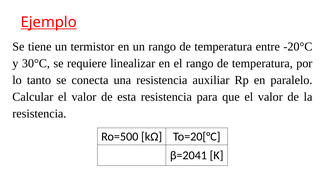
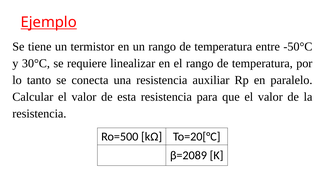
-20°C: -20°C -> -50°C
β=2041: β=2041 -> β=2089
